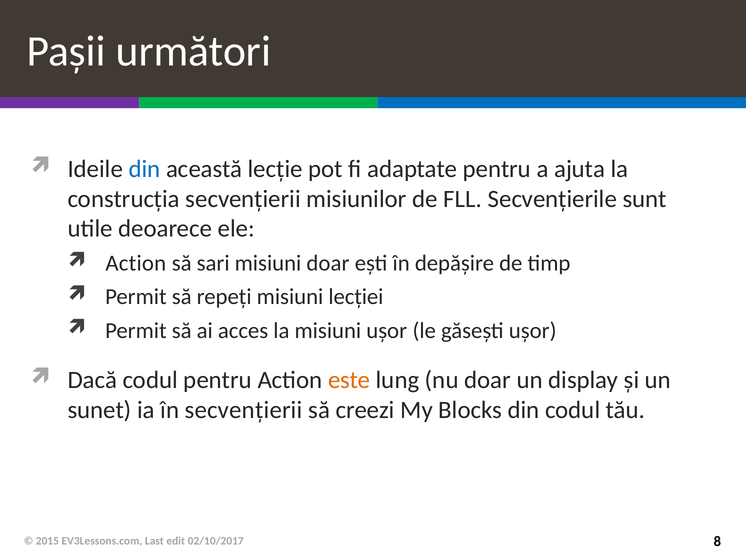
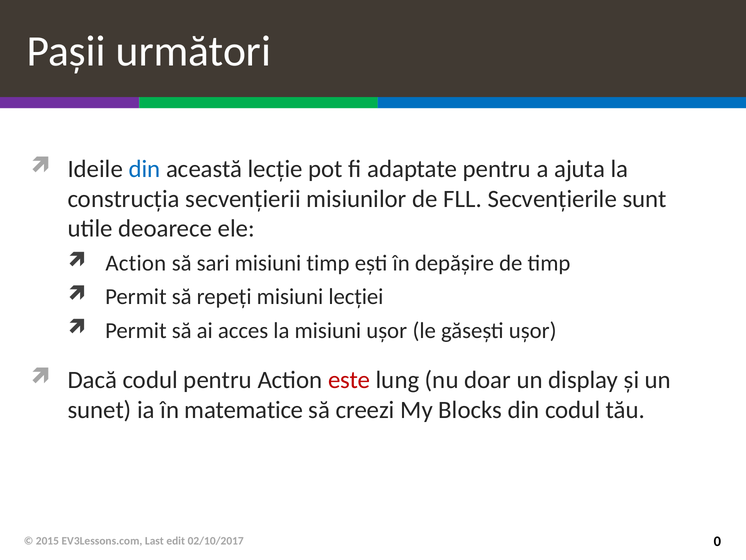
misiuni doar: doar -> timp
este colour: orange -> red
în secvențierii: secvențierii -> matematice
8: 8 -> 0
